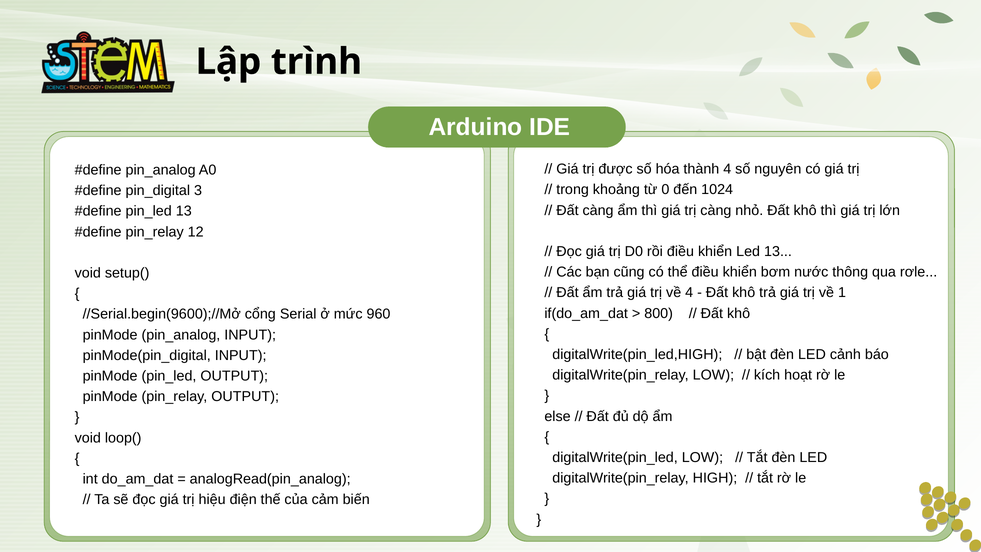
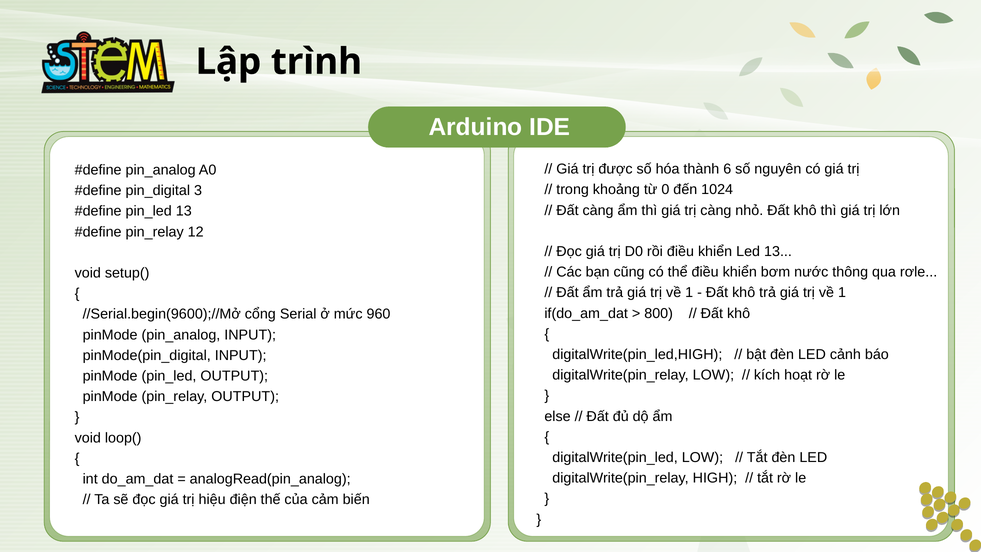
thành 4: 4 -> 6
4 at (689, 293): 4 -> 1
